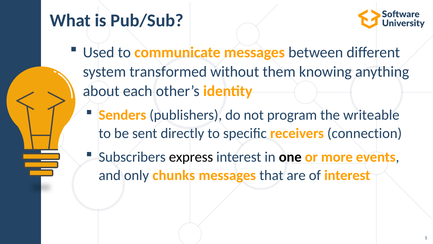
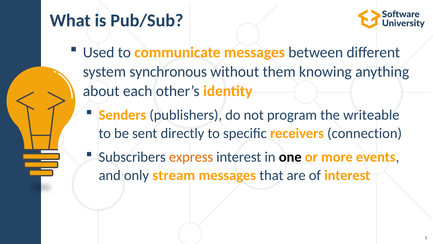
transformed: transformed -> synchronous
express colour: black -> orange
chunks: chunks -> stream
